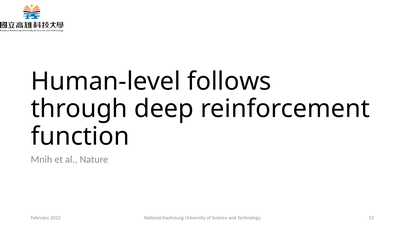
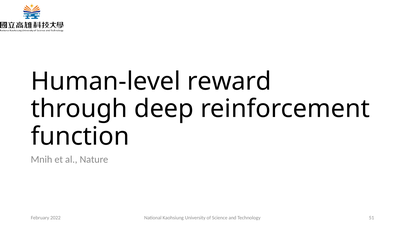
follows: follows -> reward
